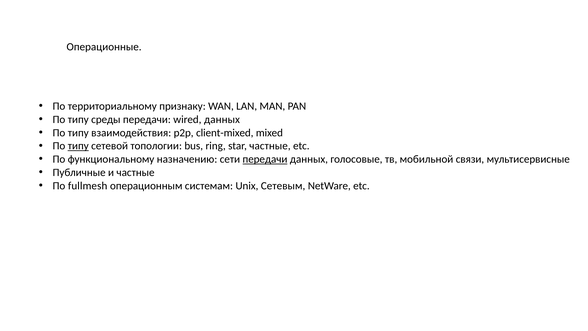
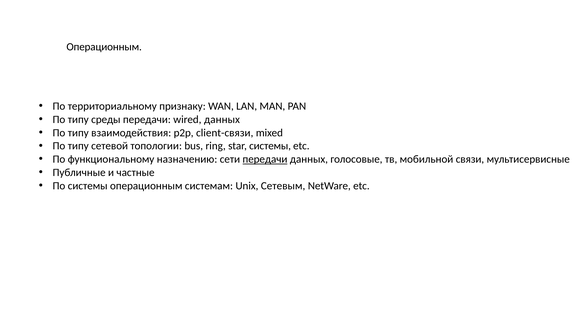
Операционные at (104, 47): Операционные -> Операционным
client-mixed: client-mixed -> client-связи
типу at (78, 146) underline: present -> none
star частные: частные -> системы
По fullmesh: fullmesh -> системы
